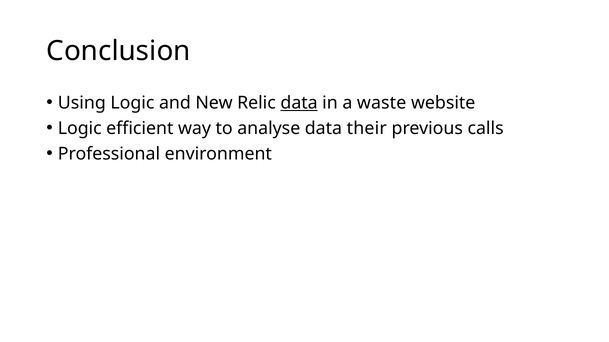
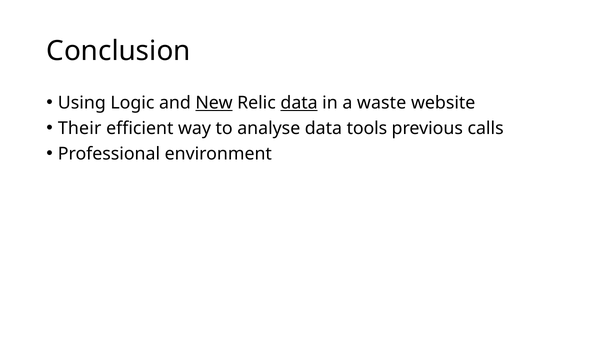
New underline: none -> present
Logic at (80, 128): Logic -> Their
their: their -> tools
